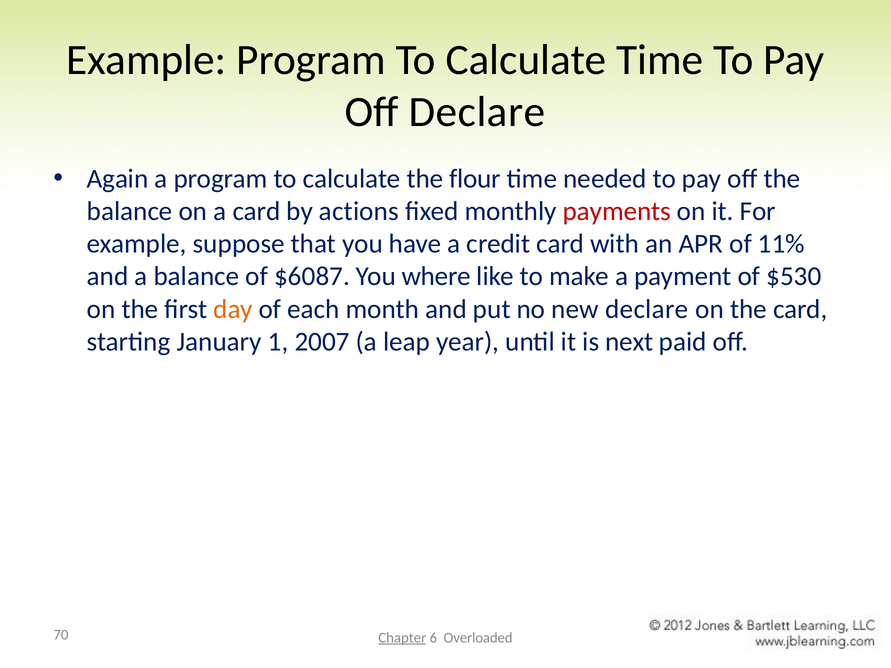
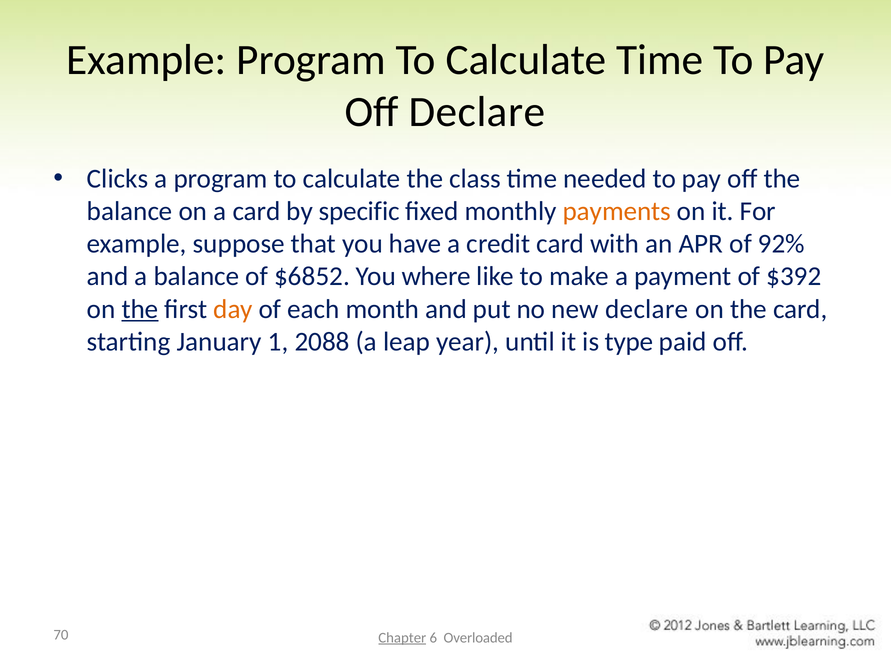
Again: Again -> Clicks
flour: flour -> class
actions: actions -> specific
payments colour: red -> orange
11%: 11% -> 92%
$6087: $6087 -> $6852
$530: $530 -> $392
the at (140, 309) underline: none -> present
2007: 2007 -> 2088
next: next -> type
